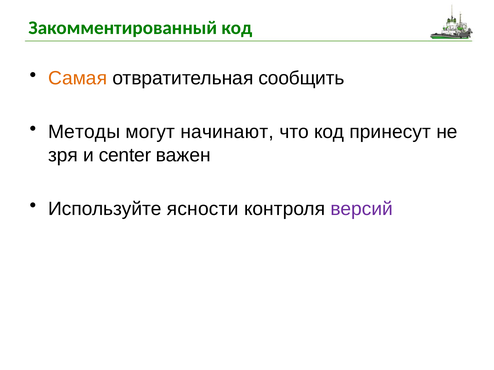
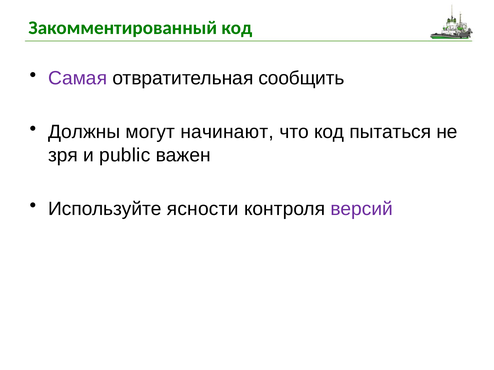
Самая colour: orange -> purple
Методы: Методы -> Должны
принесут: принесут -> пытаться
center: center -> public
